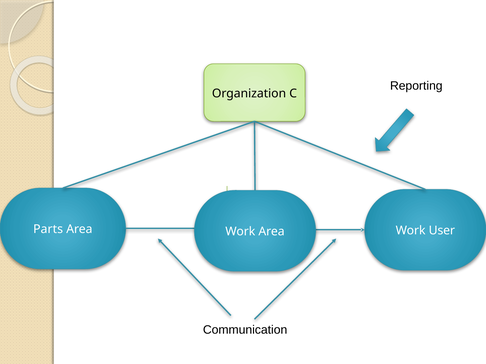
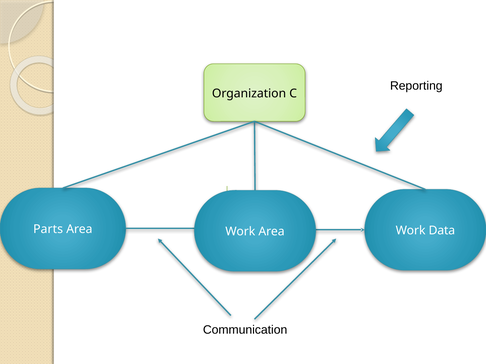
User: User -> Data
